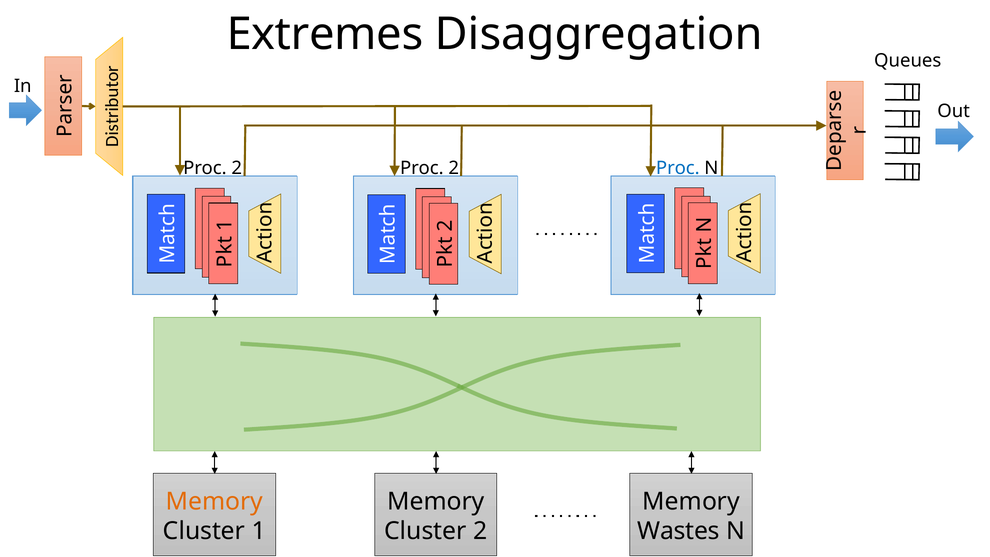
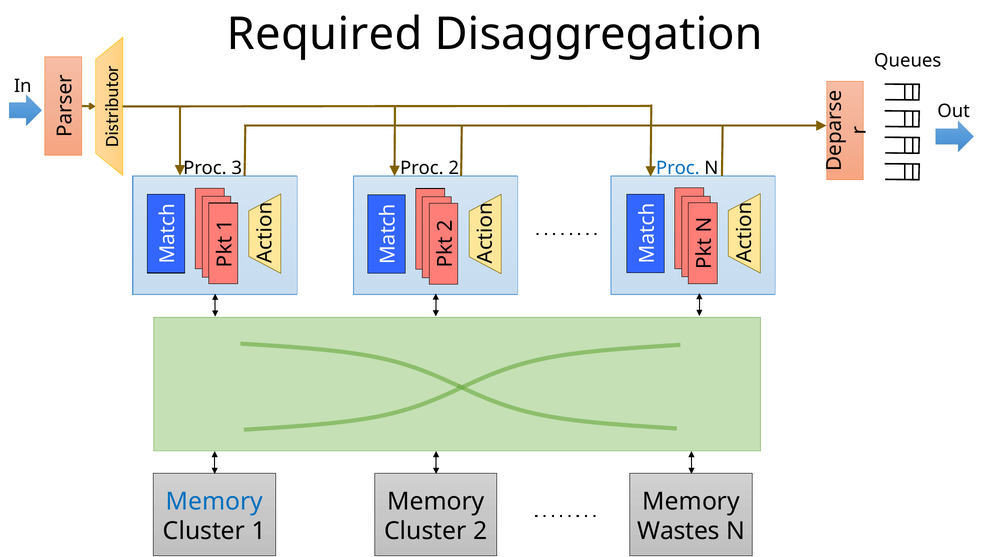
Extremes: Extremes -> Required
2 at (237, 168): 2 -> 3
Memory at (214, 501) colour: orange -> blue
